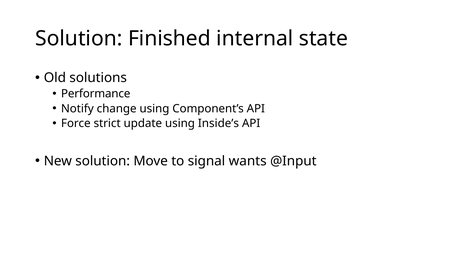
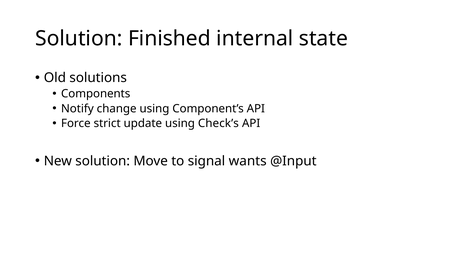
Performance: Performance -> Components
Inside’s: Inside’s -> Check’s
